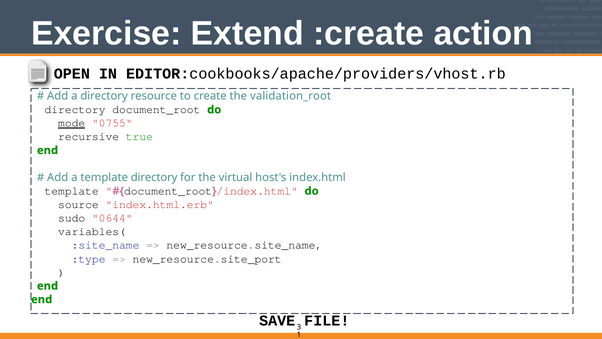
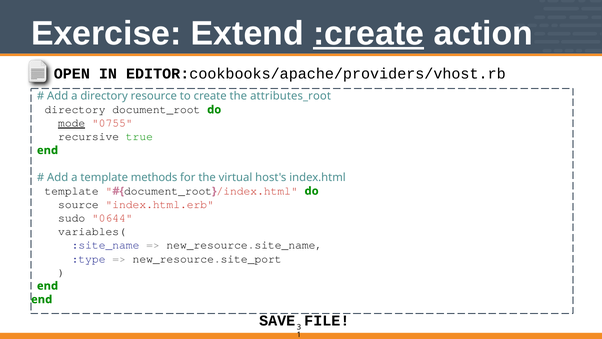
:create underline: none -> present
validation_root: validation_root -> attributes_root
template directory: directory -> methods
